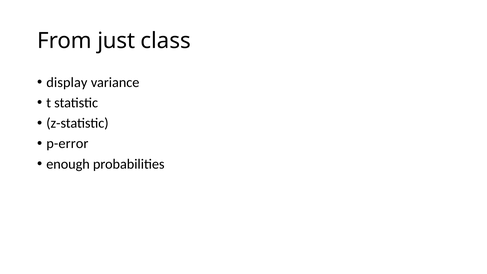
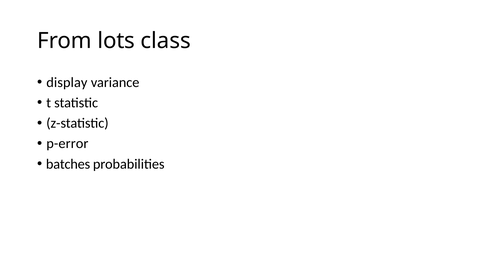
just: just -> lots
enough: enough -> batches
